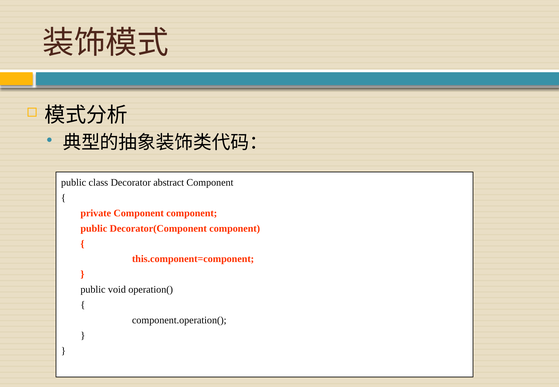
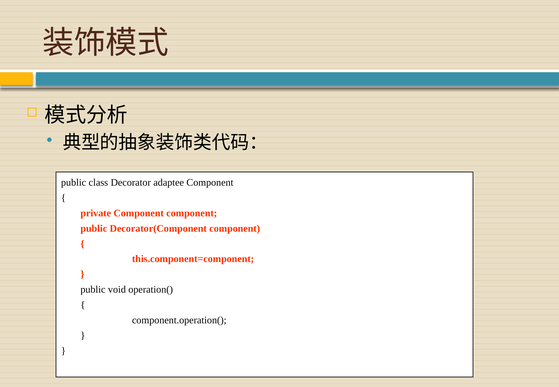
abstract: abstract -> adaptee
